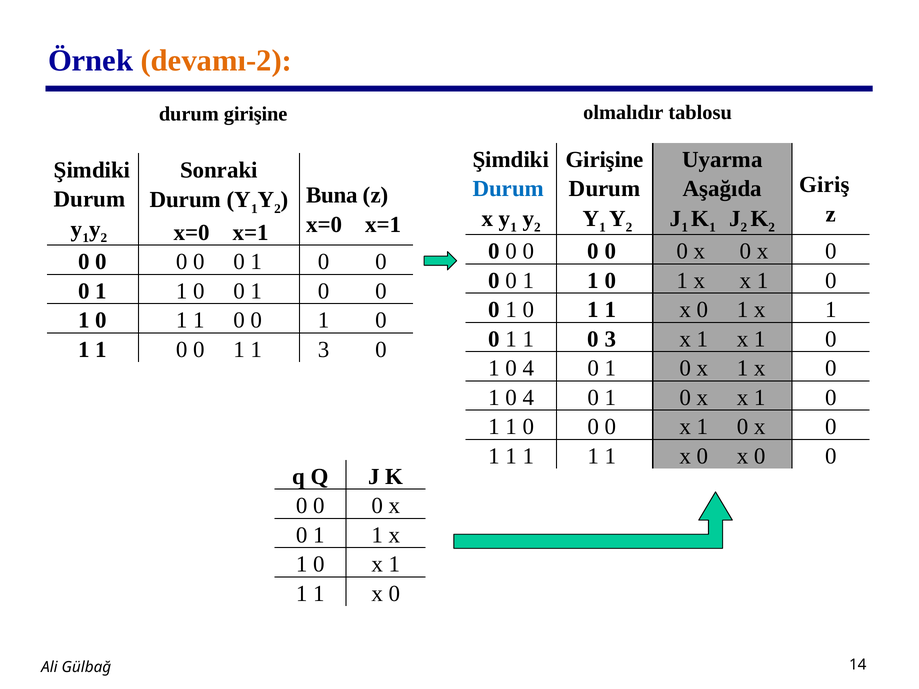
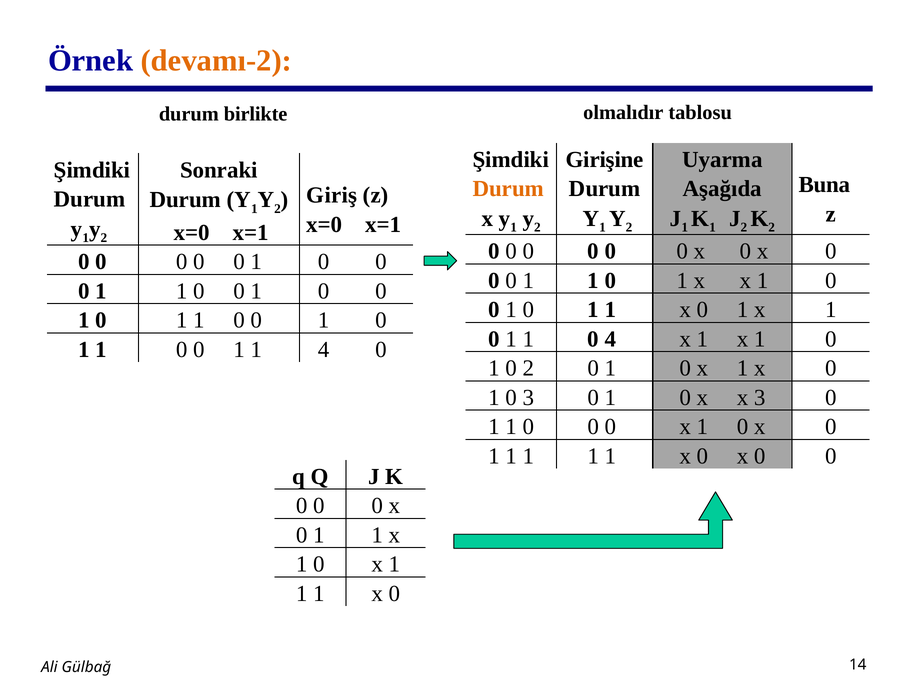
durum girişine: girişine -> birlikte
Giriş: Giriş -> Buna
Durum at (508, 189) colour: blue -> orange
Buna: Buna -> Giriş
0 3: 3 -> 4
1 3: 3 -> 4
4 at (528, 369): 4 -> 2
4 at (528, 398): 4 -> 3
0 x x 1: 1 -> 3
